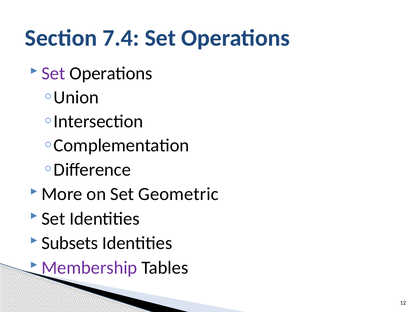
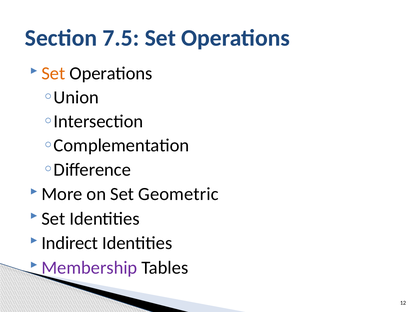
7.4: 7.4 -> 7.5
Set at (53, 73) colour: purple -> orange
Subsets: Subsets -> Indirect
